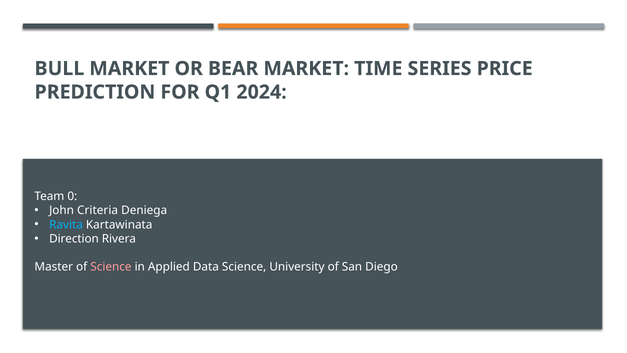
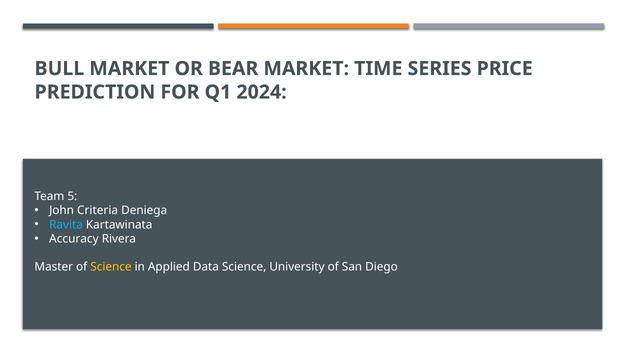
0: 0 -> 5
Direction: Direction -> Accuracy
Science at (111, 267) colour: pink -> yellow
